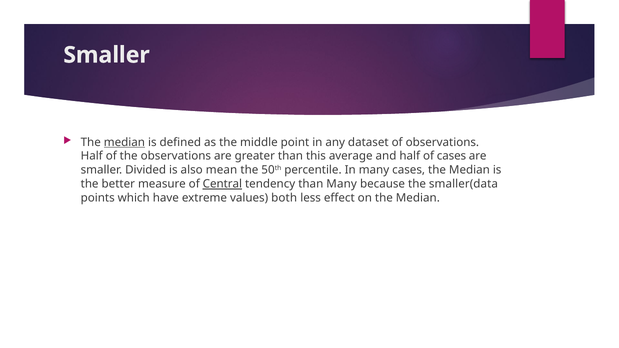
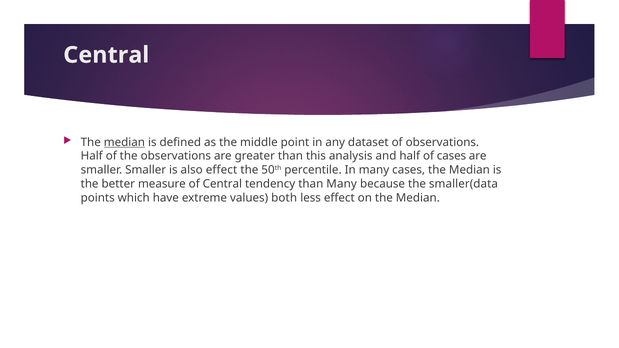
Smaller at (106, 55): Smaller -> Central
average: average -> analysis
smaller Divided: Divided -> Smaller
also mean: mean -> effect
Central at (222, 184) underline: present -> none
